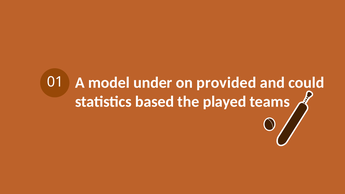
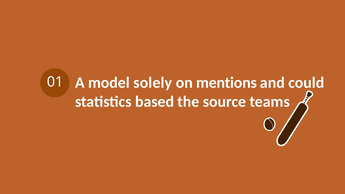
under: under -> solely
provided: provided -> mentions
played: played -> source
